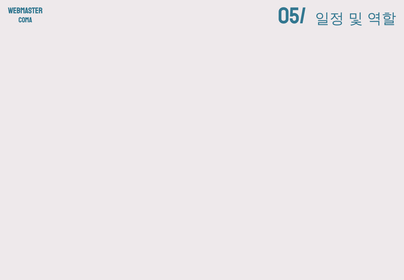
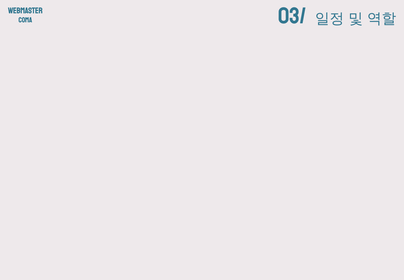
05/: 05/ -> 03/
